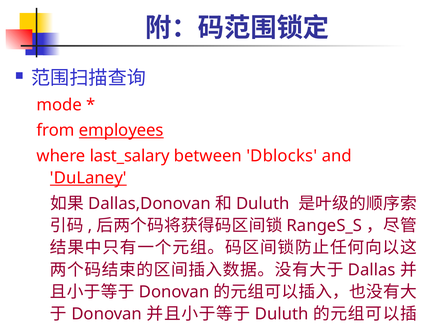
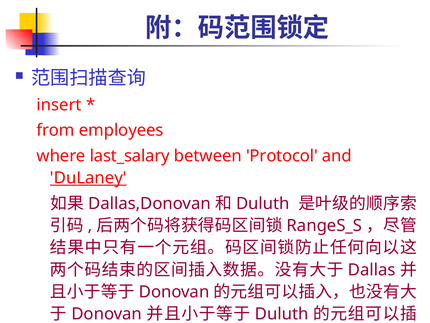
mode: mode -> insert
employees underline: present -> none
Dblocks: Dblocks -> Protocol
